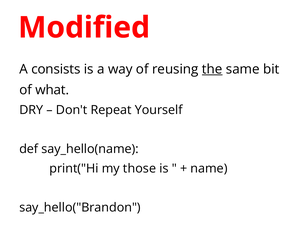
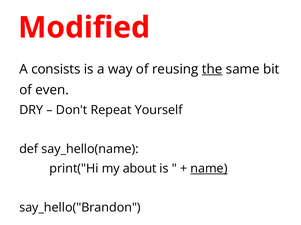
what: what -> even
those: those -> about
name underline: none -> present
